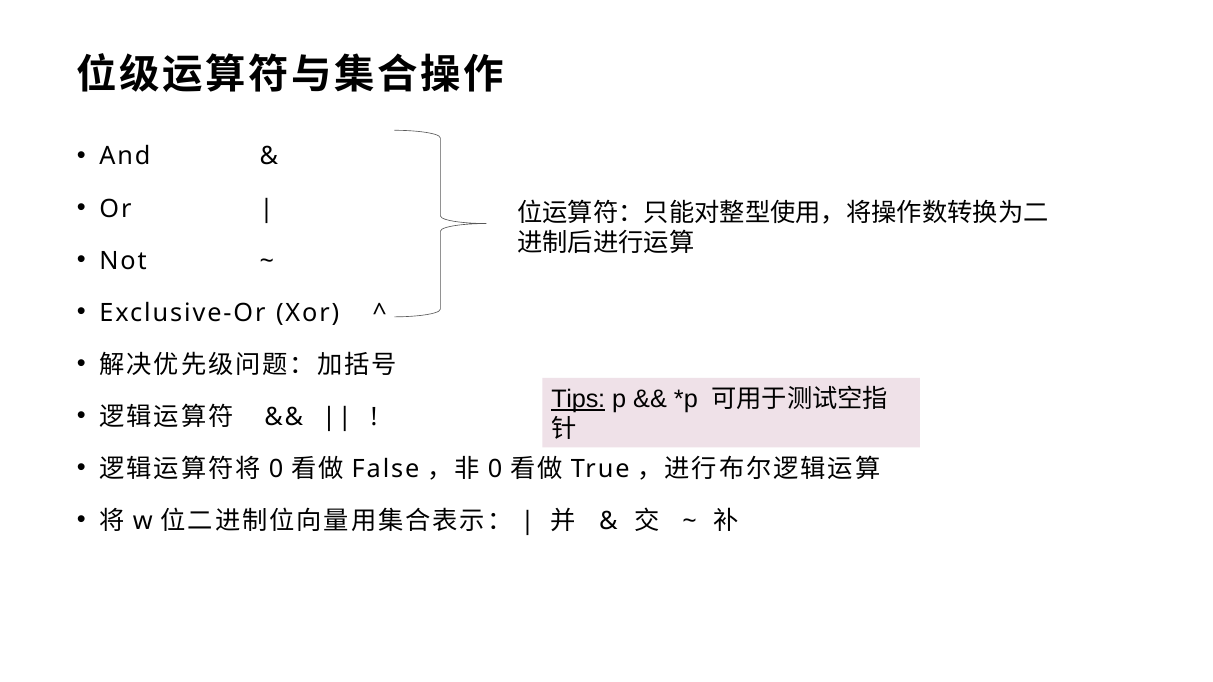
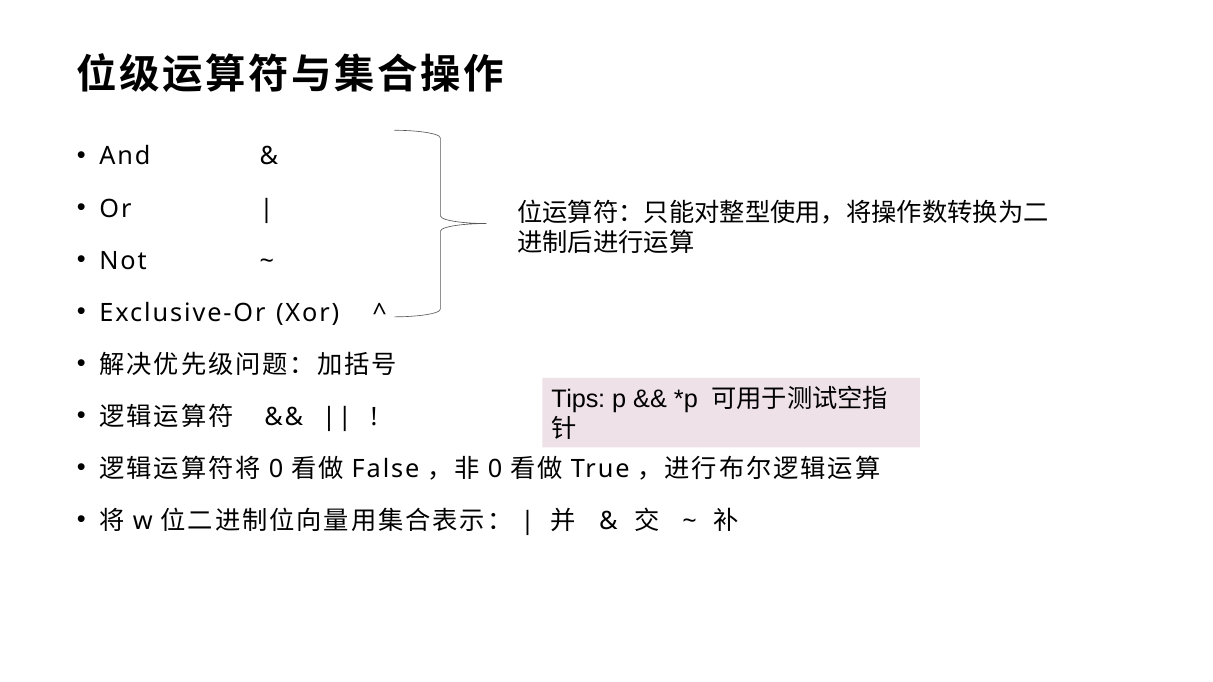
Tips underline: present -> none
